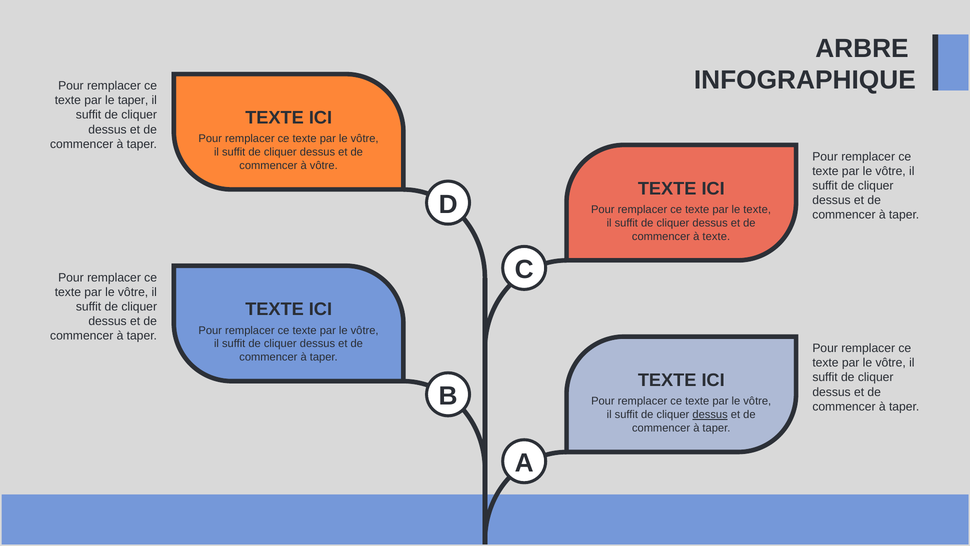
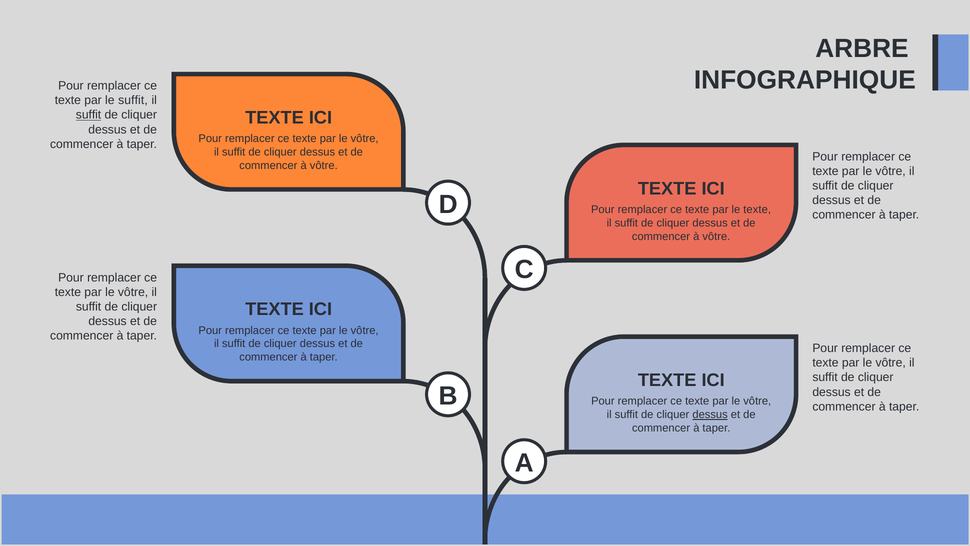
le taper: taper -> suffit
suffit at (89, 115) underline: none -> present
texte at (716, 236): texte -> vôtre
